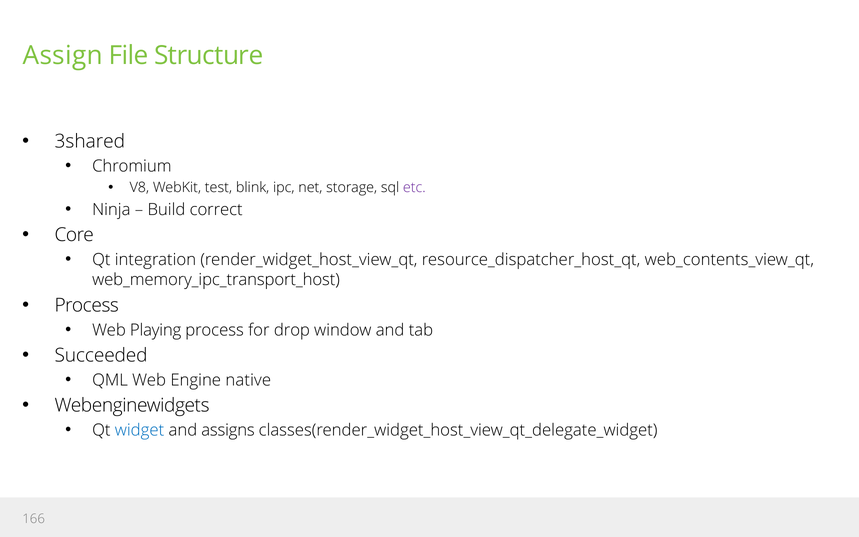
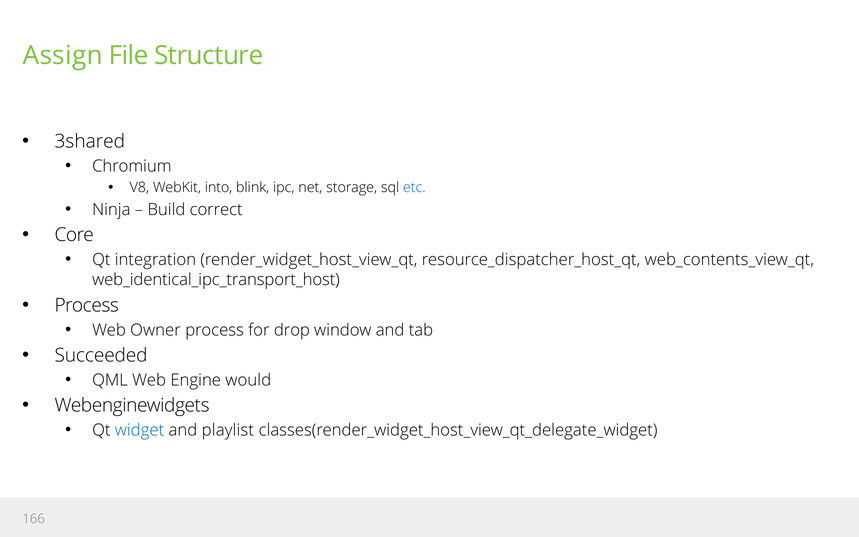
test: test -> into
etc colour: purple -> blue
web_memory_ipc_transport_host: web_memory_ipc_transport_host -> web_identical_ipc_transport_host
Playing: Playing -> Owner
native: native -> would
assigns: assigns -> playlist
